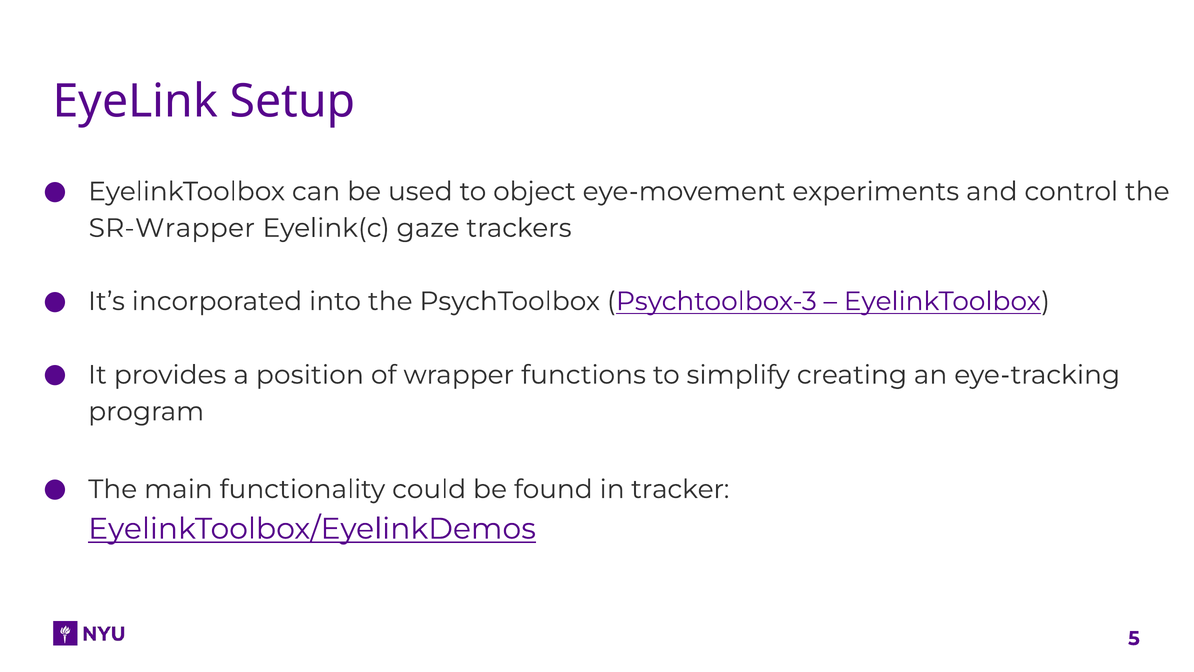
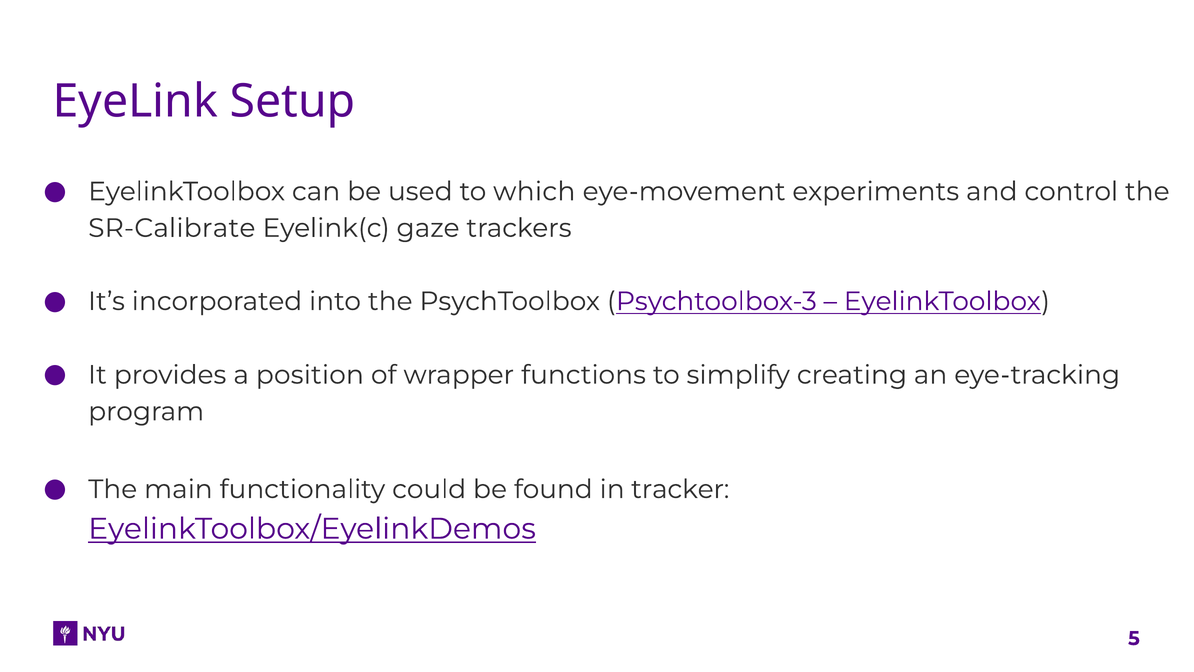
object: object -> which
SR-Wrapper: SR-Wrapper -> SR-Calibrate
